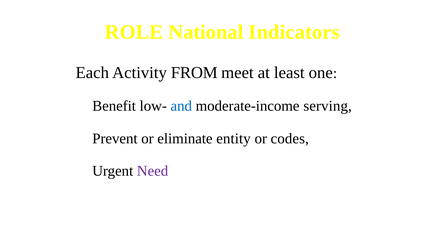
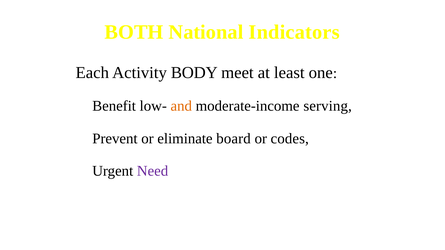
ROLE: ROLE -> BOTH
FROM: FROM -> BODY
and colour: blue -> orange
entity: entity -> board
